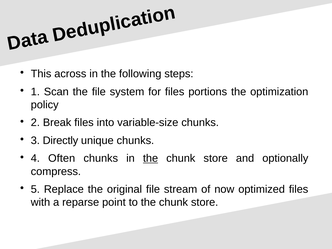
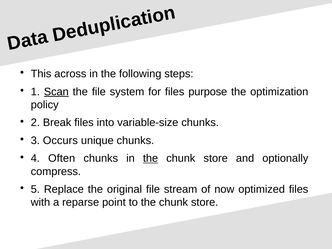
Scan underline: none -> present
portions: portions -> purpose
Directly: Directly -> Occurs
